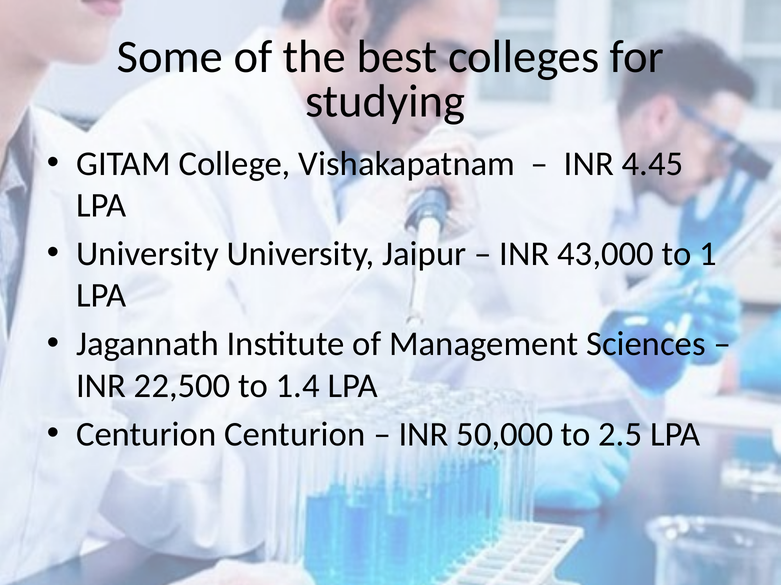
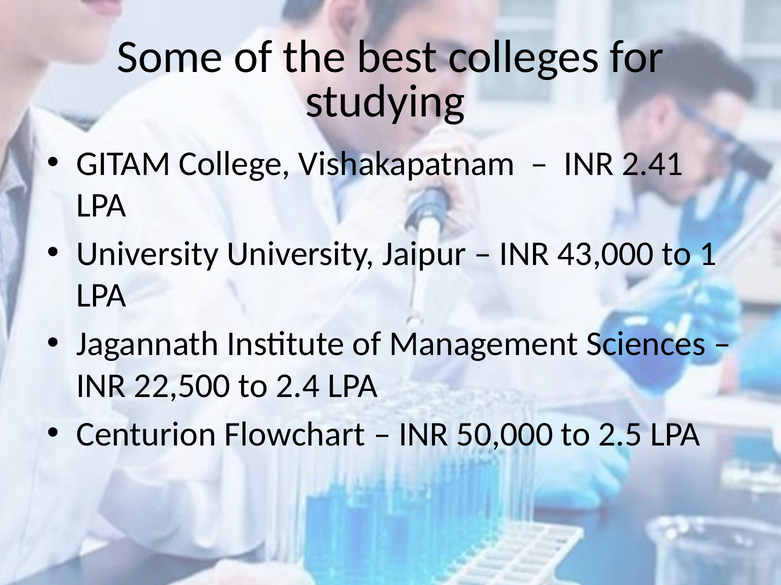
4.45: 4.45 -> 2.41
1.4: 1.4 -> 2.4
Centurion Centurion: Centurion -> Flowchart
